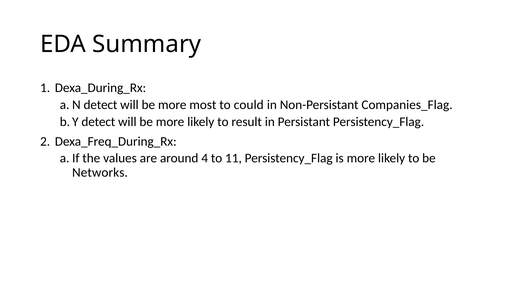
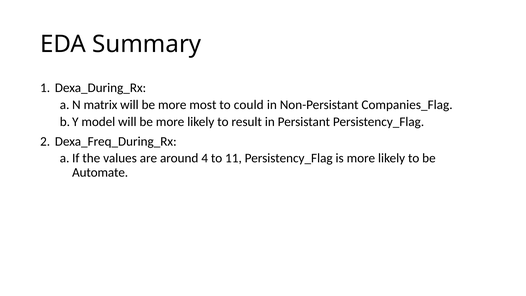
detect at (100, 105): detect -> matrix
detect at (98, 122): detect -> model
Networks: Networks -> Automate
